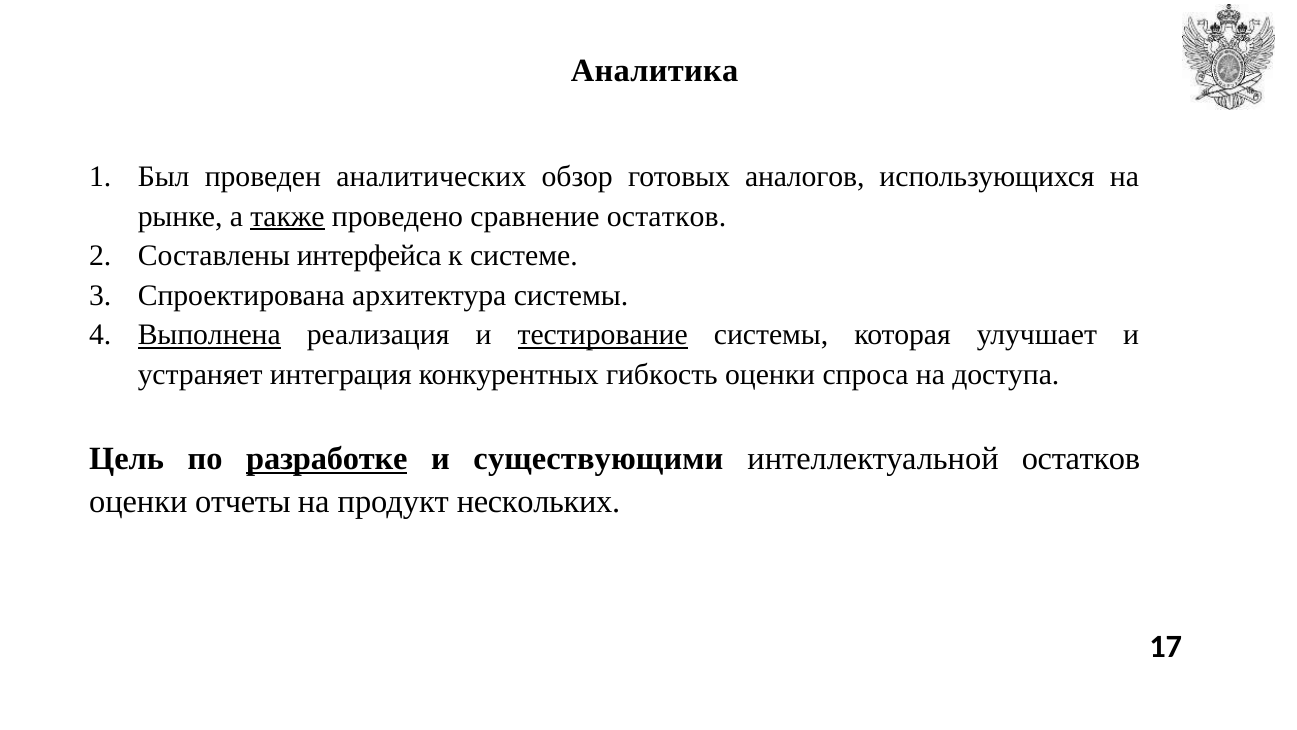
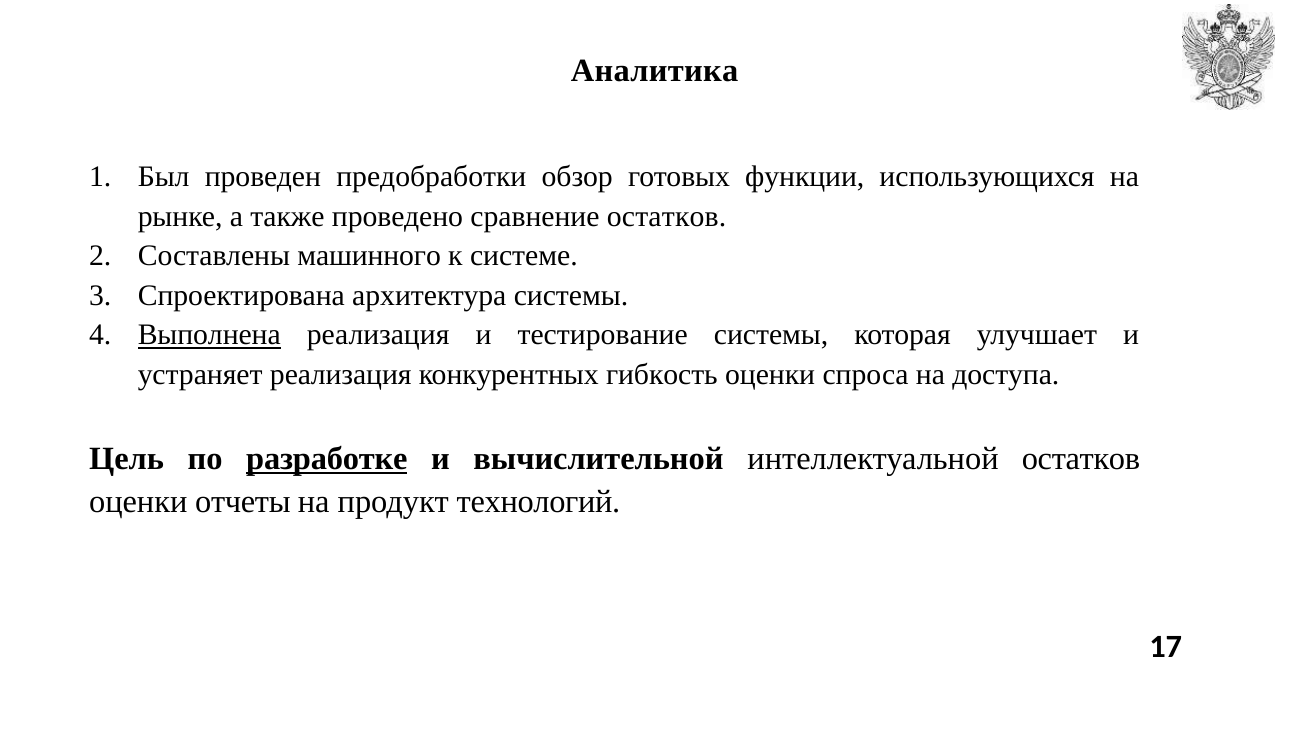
аналитических: аналитических -> предобработки
аналогов: аналогов -> функции
также underline: present -> none
интерфейса: интерфейса -> машинного
тестирование underline: present -> none
устраняет интеграция: интеграция -> реализация
существующими: существующими -> вычислительной
нескольких: нескольких -> технологий
